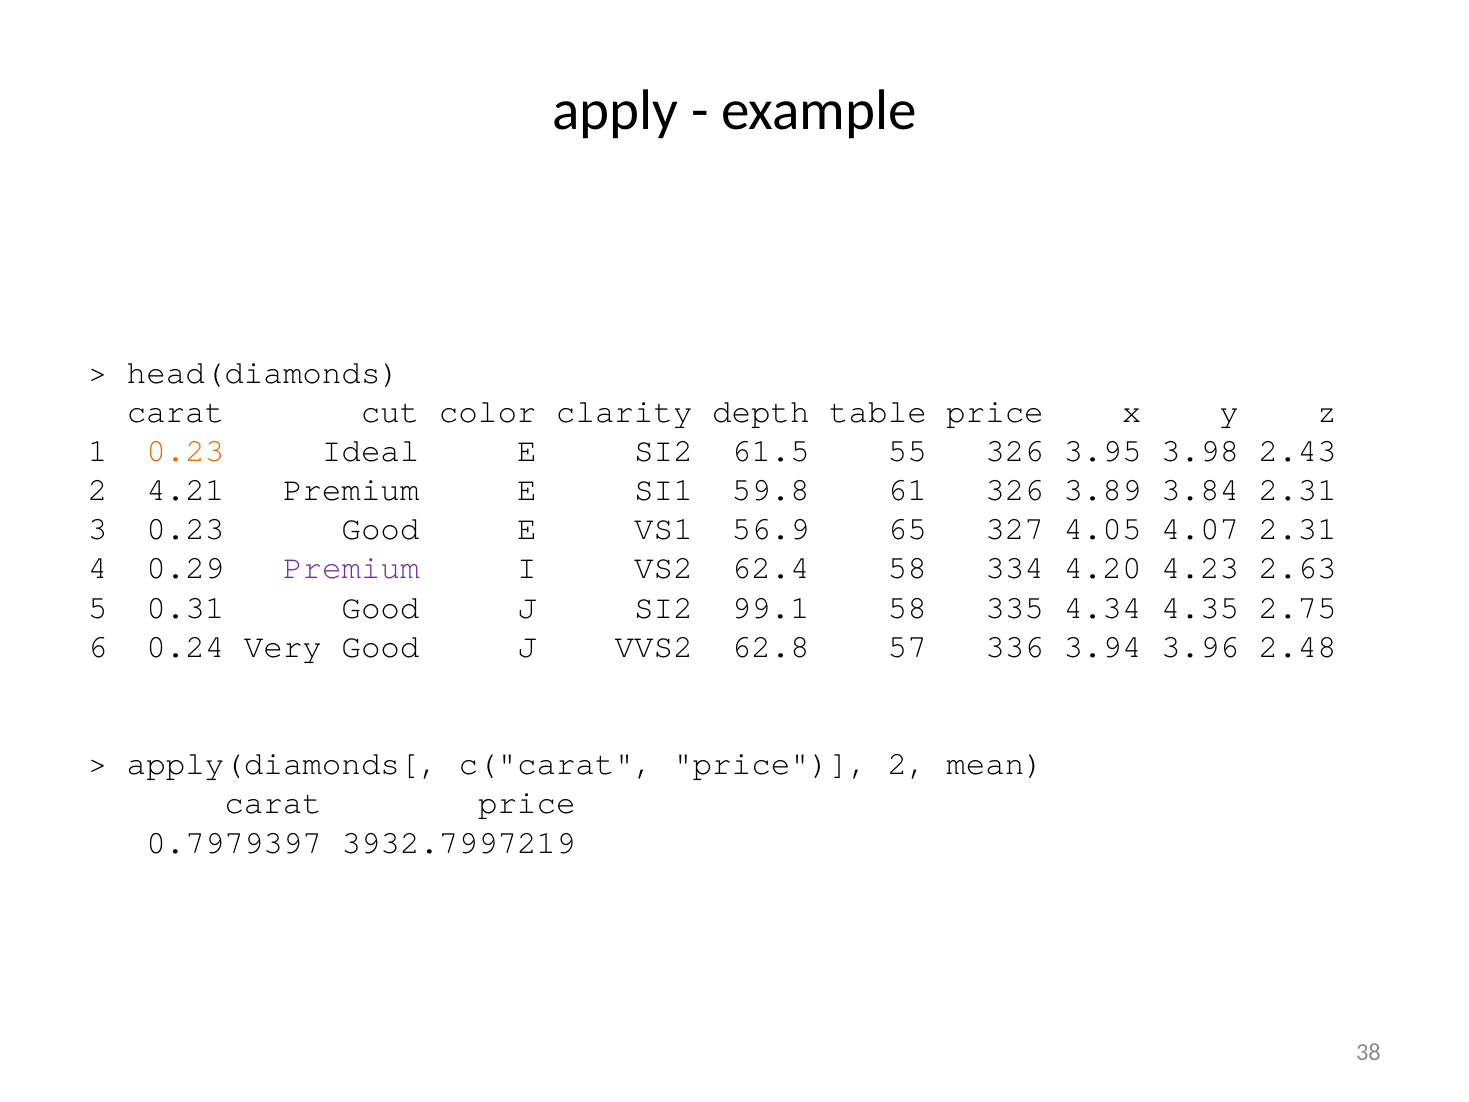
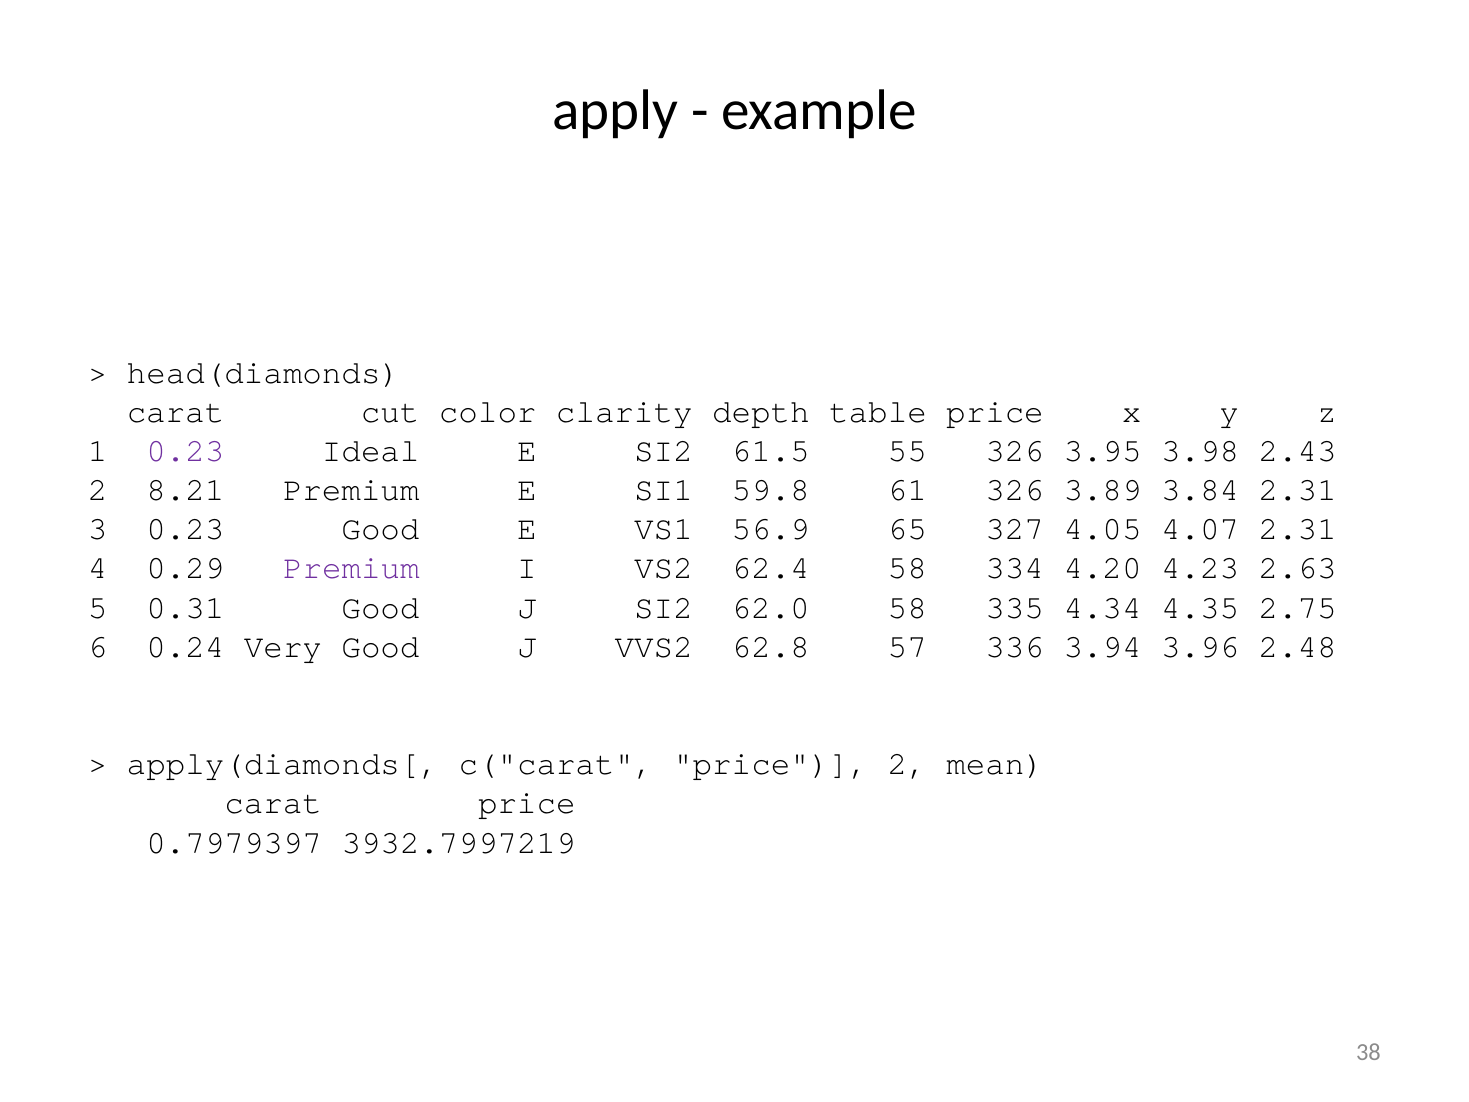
0.23 at (185, 451) colour: orange -> purple
4.21: 4.21 -> 8.21
99.1: 99.1 -> 62.0
